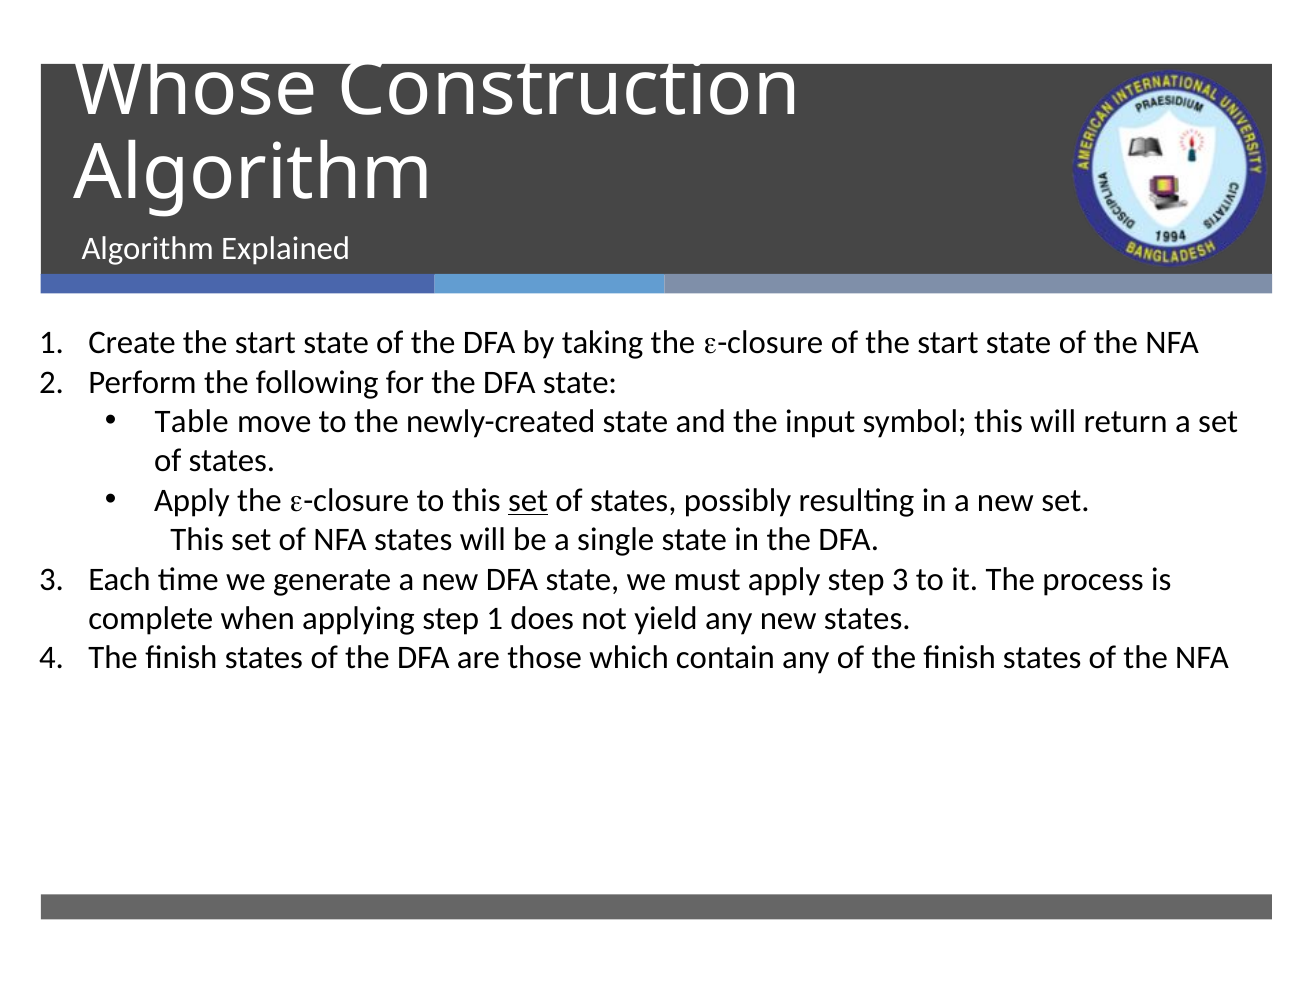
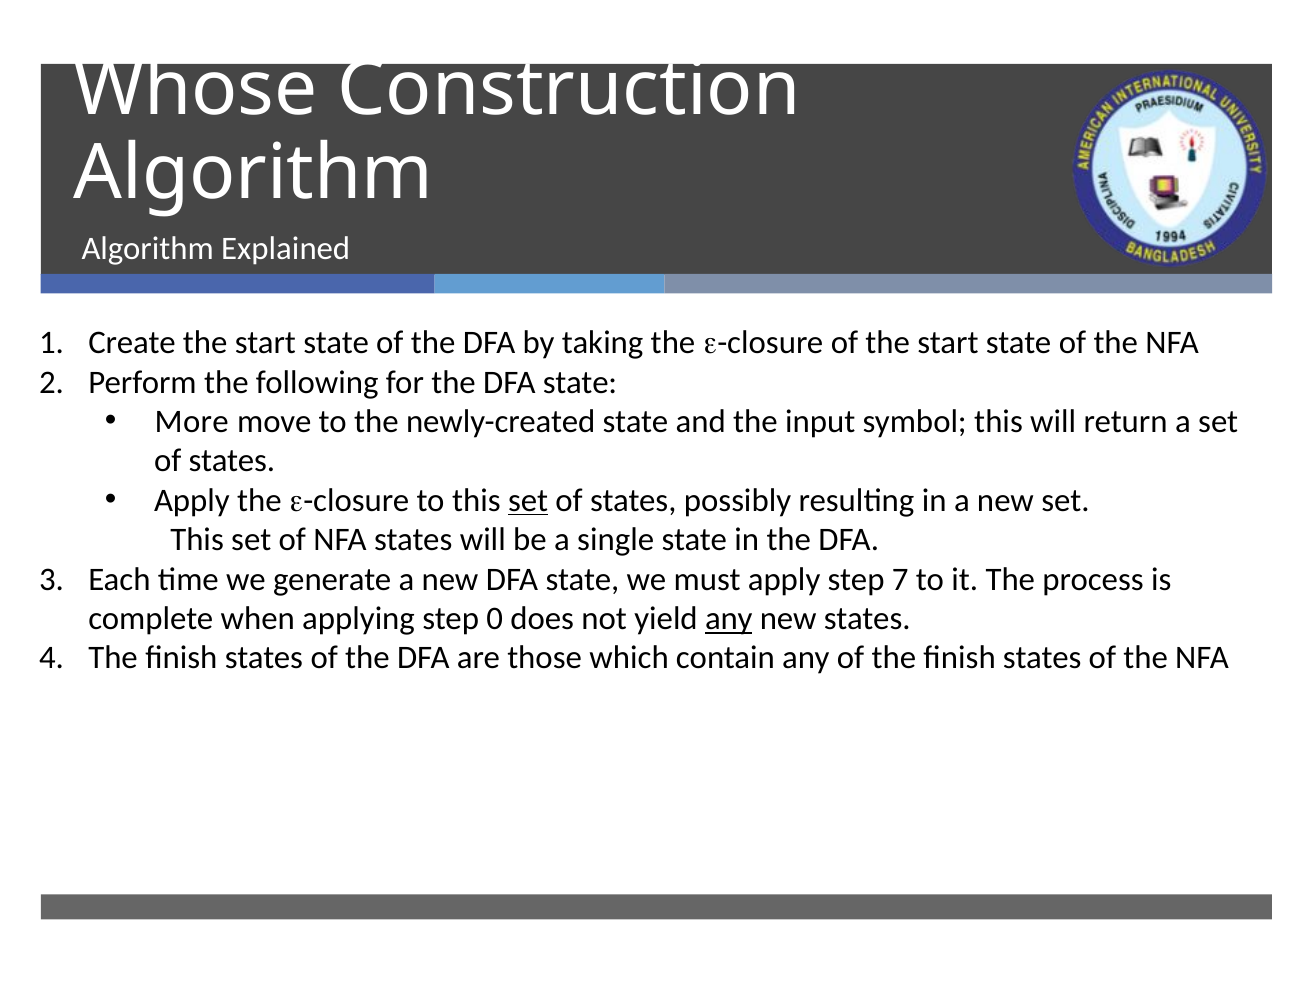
Table: Table -> More
step 3: 3 -> 7
step 1: 1 -> 0
any at (729, 618) underline: none -> present
